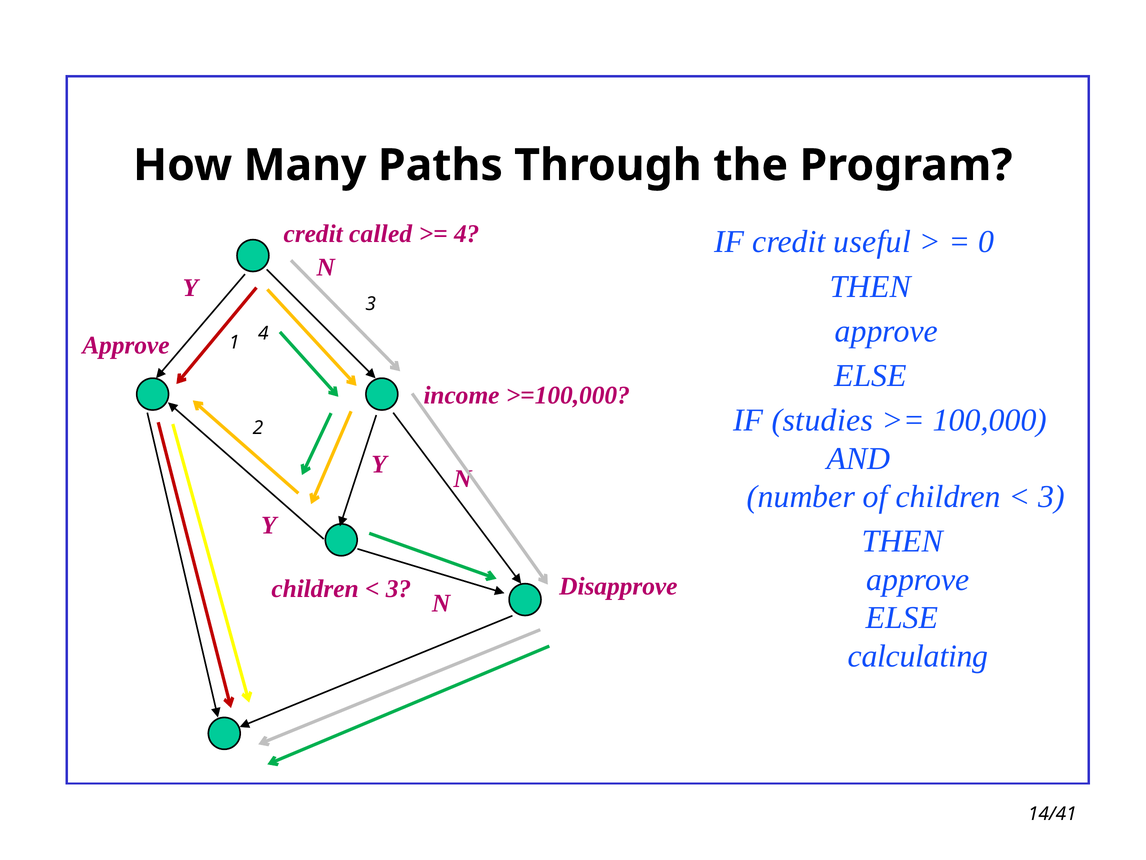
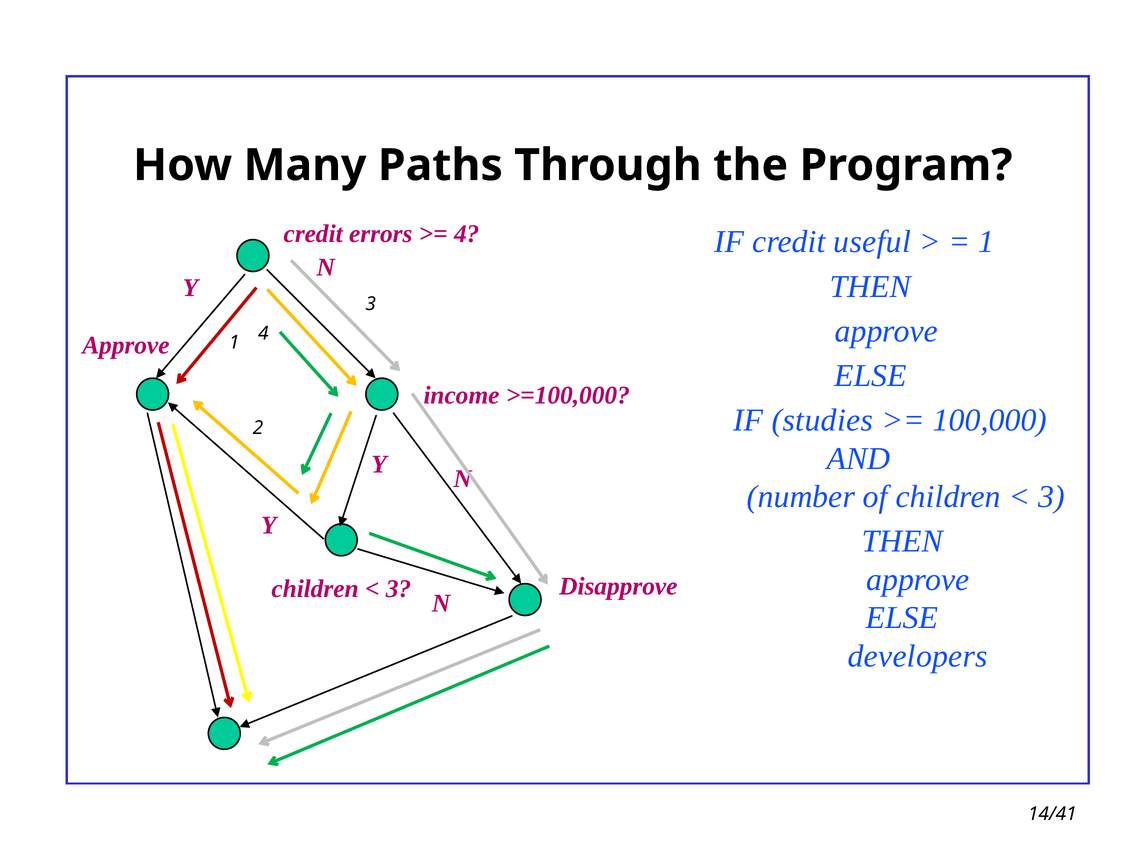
called: called -> errors
0 at (986, 242): 0 -> 1
calculating: calculating -> developers
